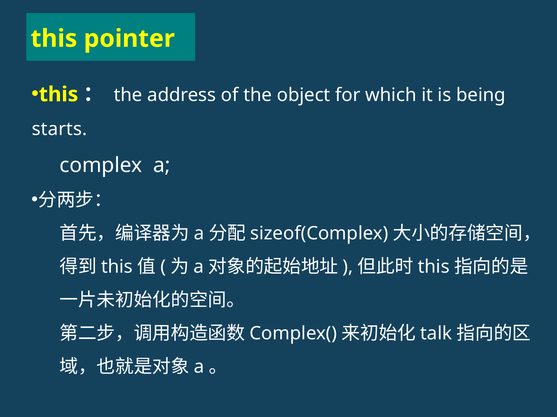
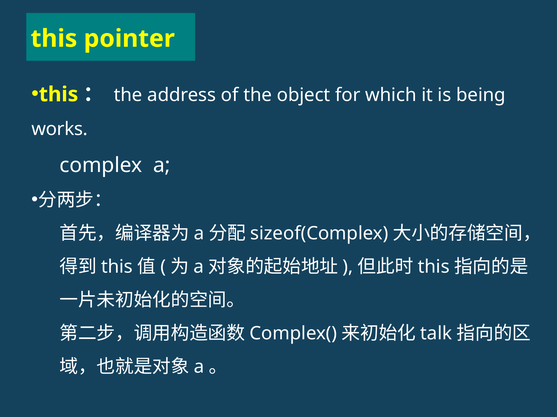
starts: starts -> works
